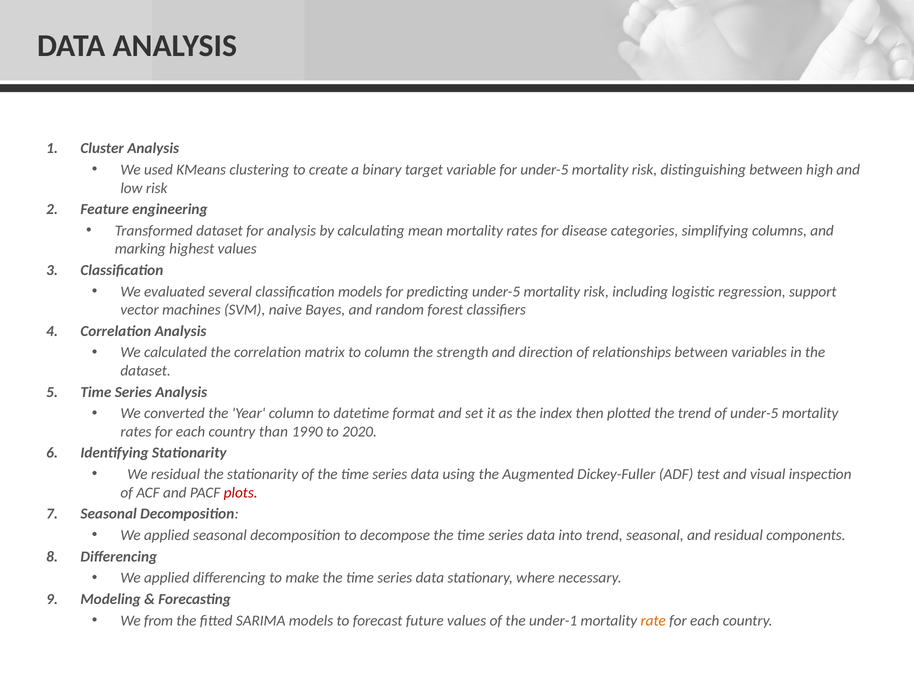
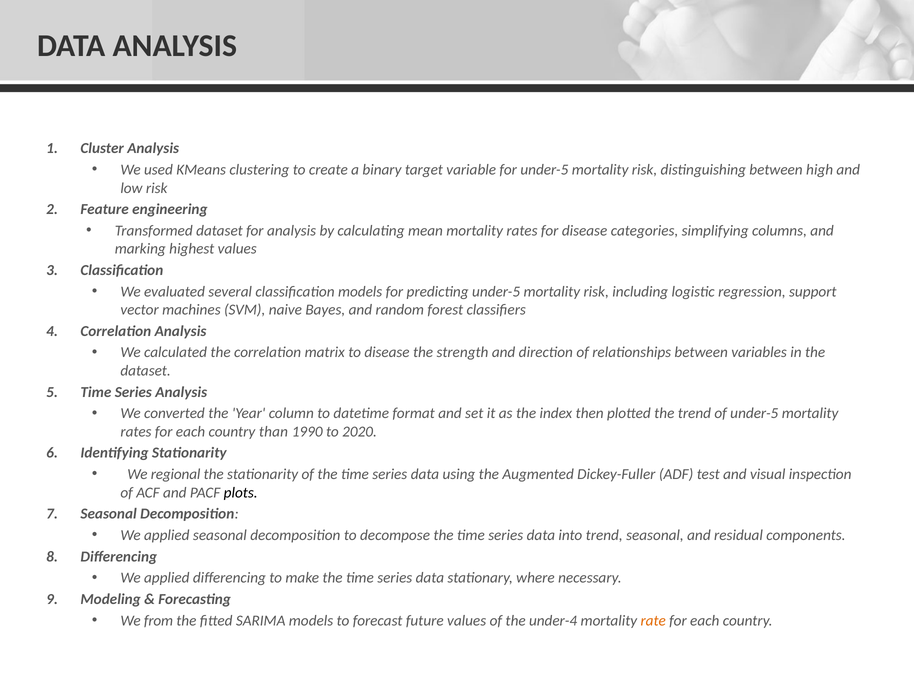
to column: column -> disease
We residual: residual -> regional
plots colour: red -> black
under-1: under-1 -> under-4
